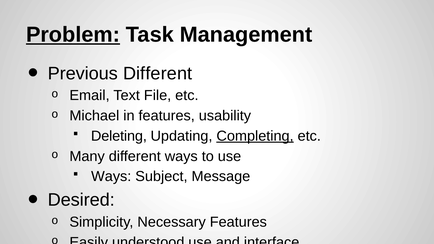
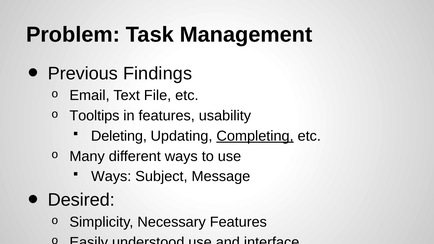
Problem underline: present -> none
Previous Different: Different -> Findings
Michael: Michael -> Tooltips
